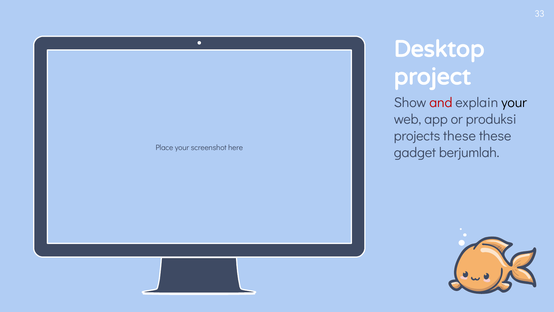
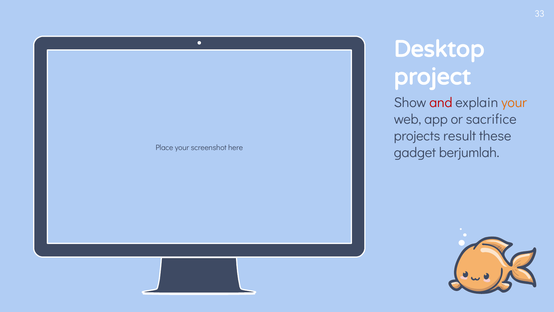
your at (514, 103) colour: black -> orange
produksi: produksi -> sacrifice
projects these: these -> result
